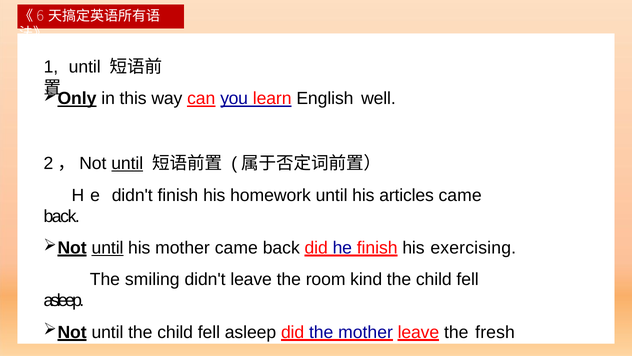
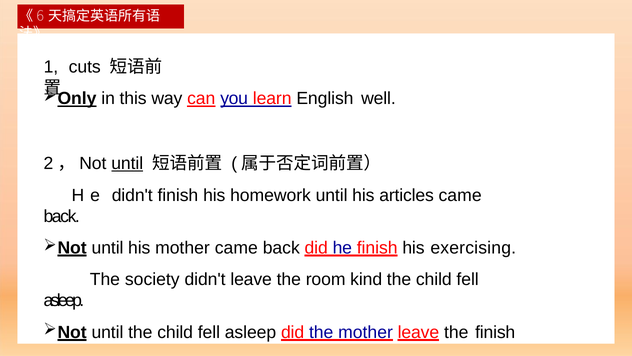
1 until: until -> cuts
until at (108, 248) underline: present -> none
smiling: smiling -> society
the fresh: fresh -> finish
